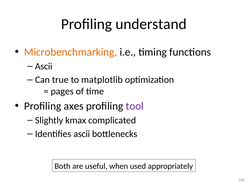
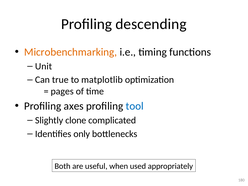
understand: understand -> descending
Ascii at (44, 66): Ascii -> Unit
tool colour: purple -> blue
kmax: kmax -> clone
Identifies ascii: ascii -> only
